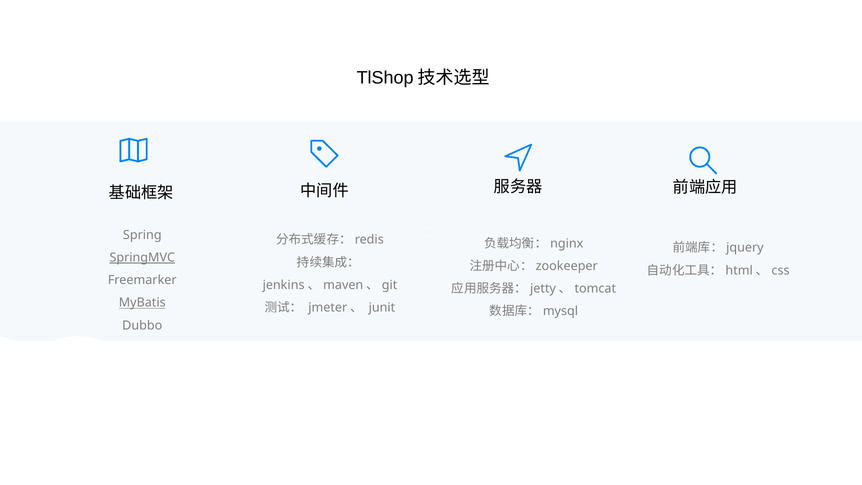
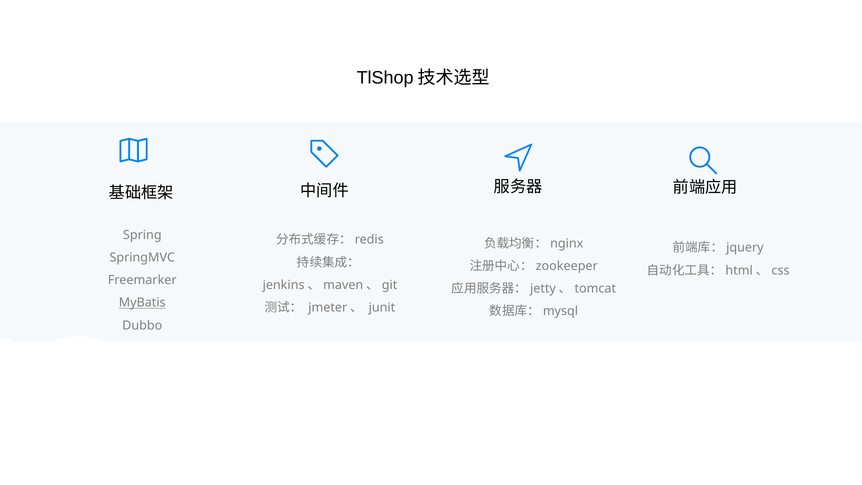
SpringMVC underline: present -> none
